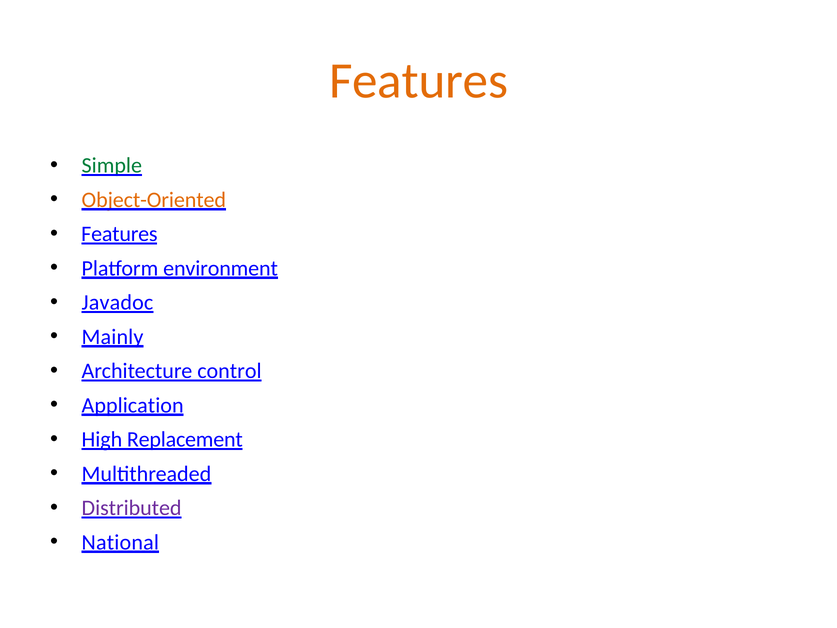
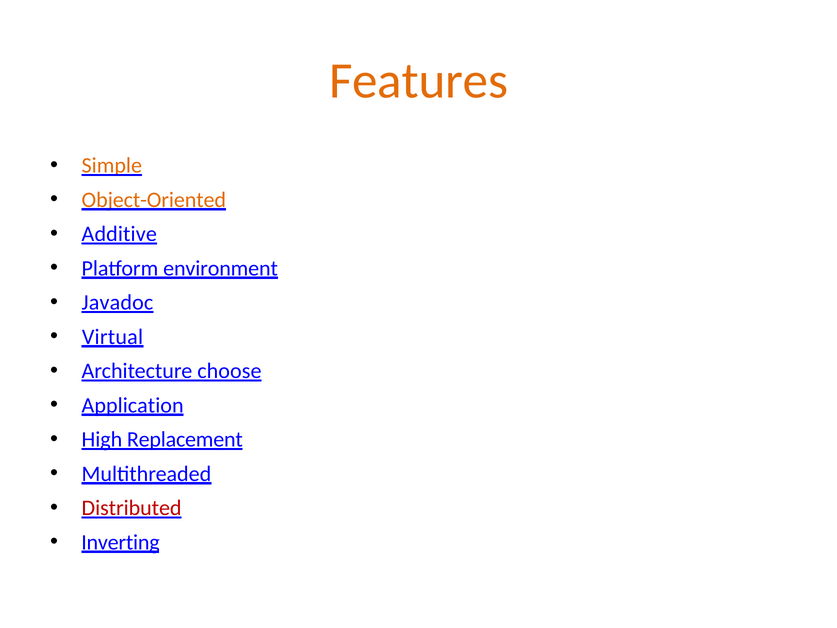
Simple colour: green -> orange
Features at (119, 234): Features -> Additive
Mainly: Mainly -> Virtual
control: control -> choose
Distributed colour: purple -> red
National: National -> Inverting
